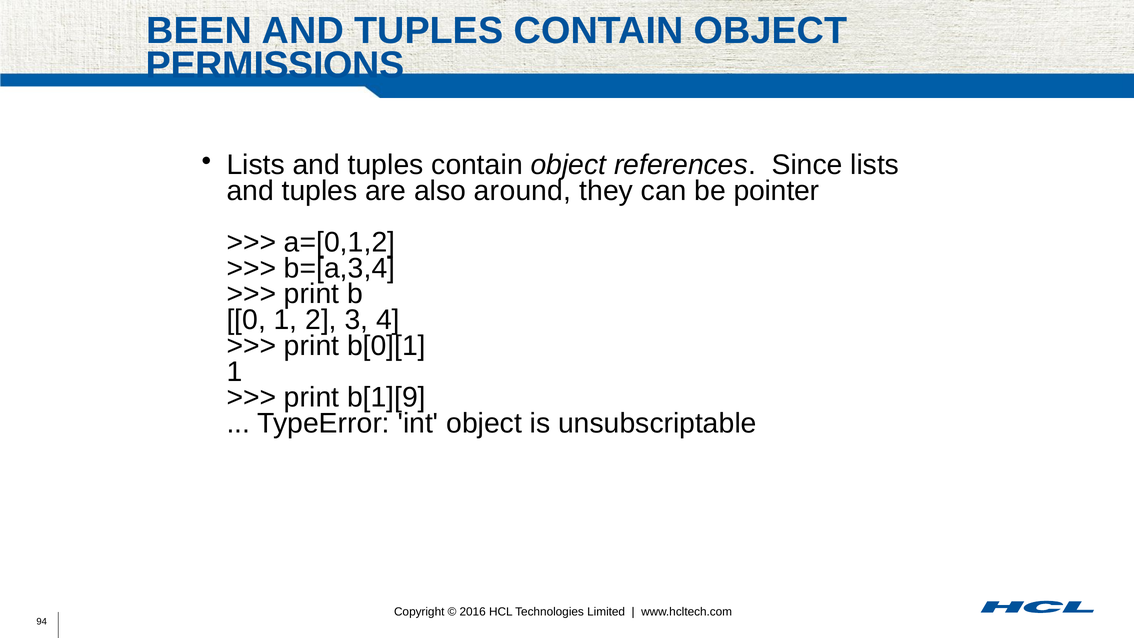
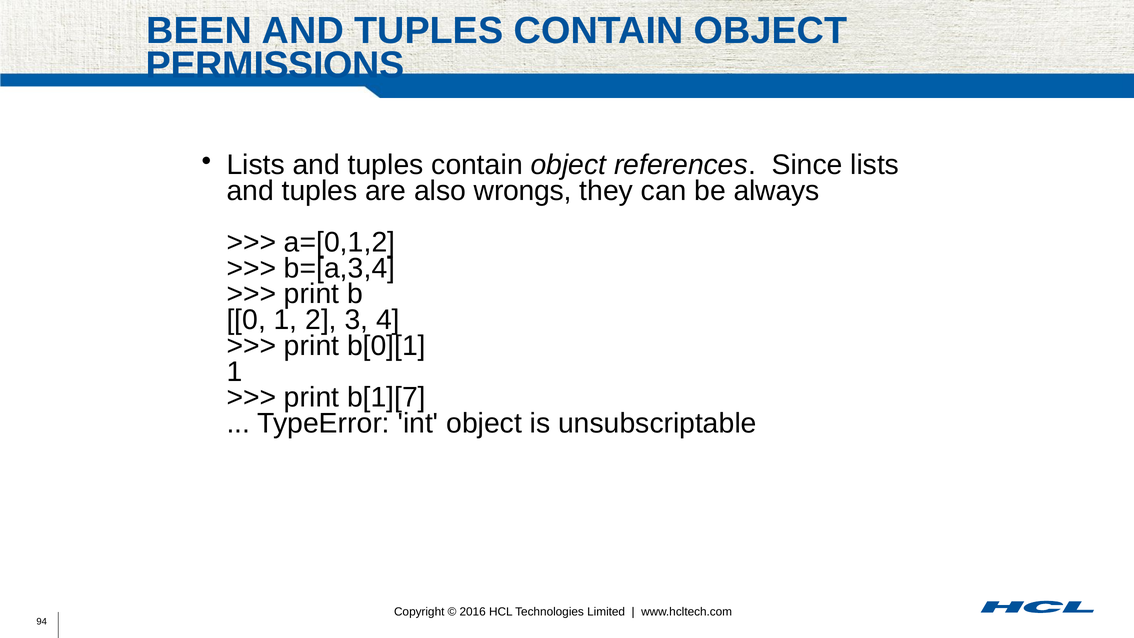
around: around -> wrongs
pointer: pointer -> always
b[1][9: b[1][9 -> b[1][7
